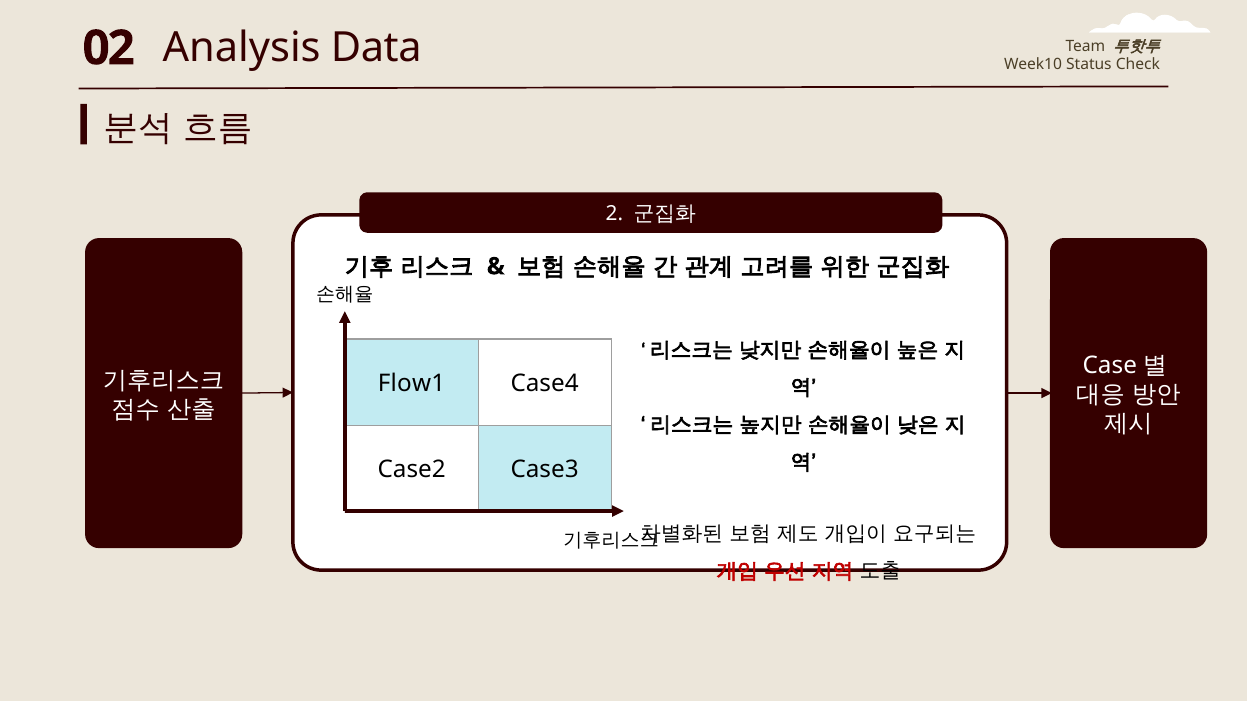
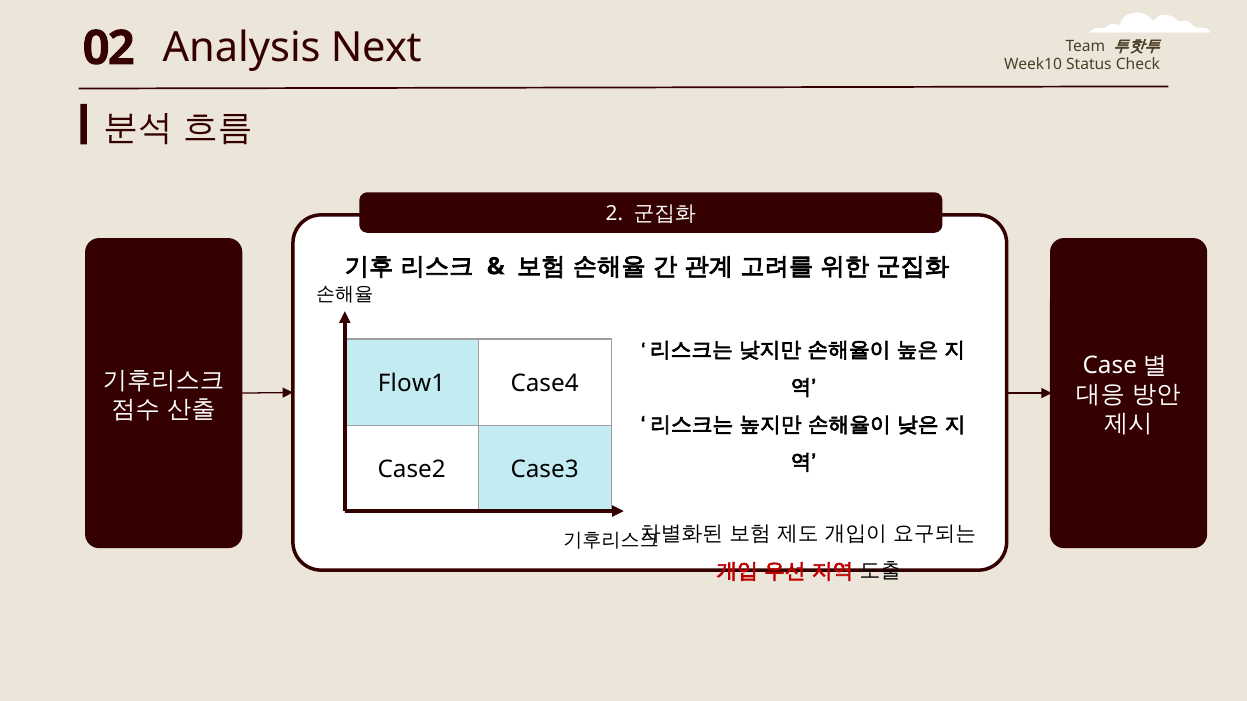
Data: Data -> Next
